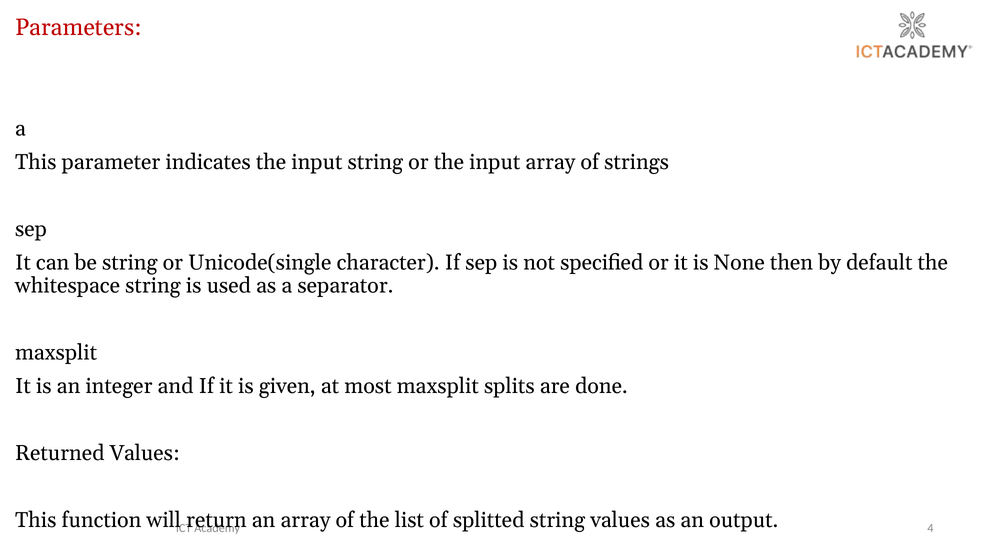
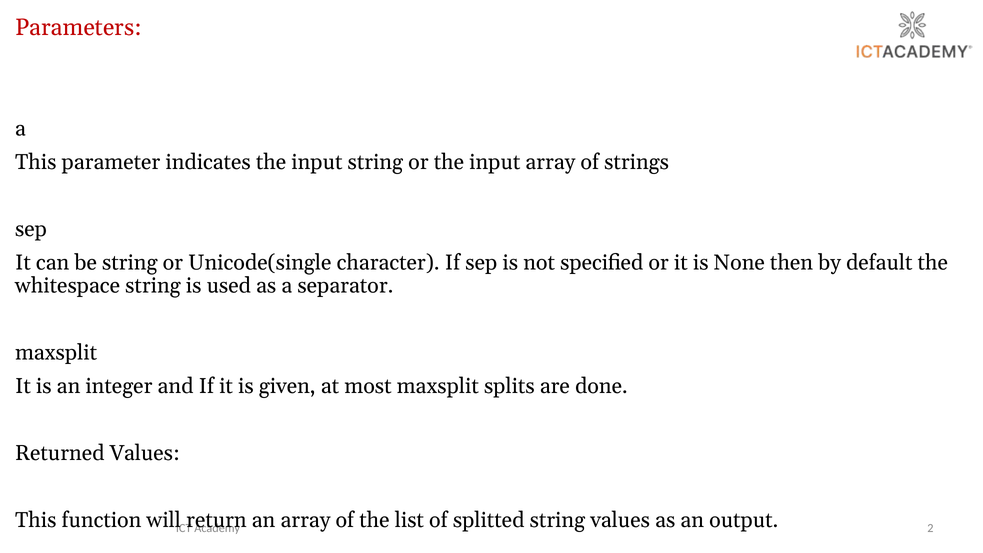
4: 4 -> 2
